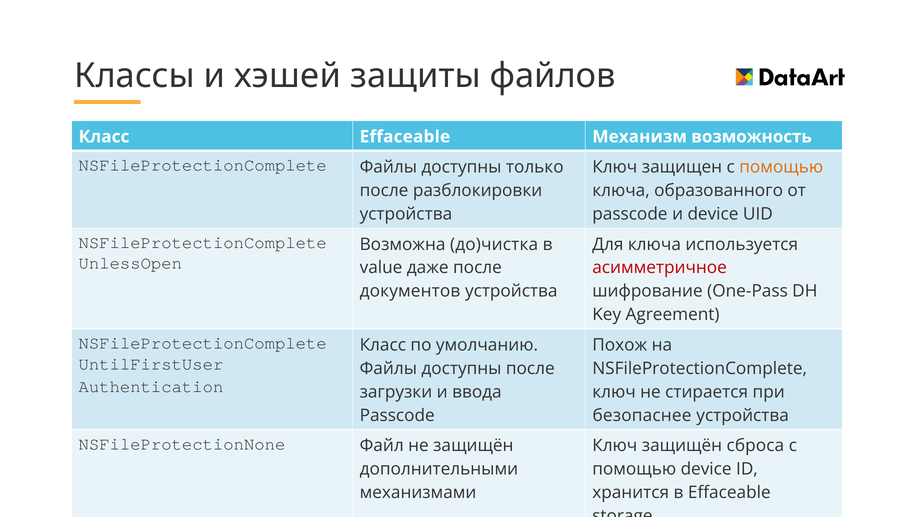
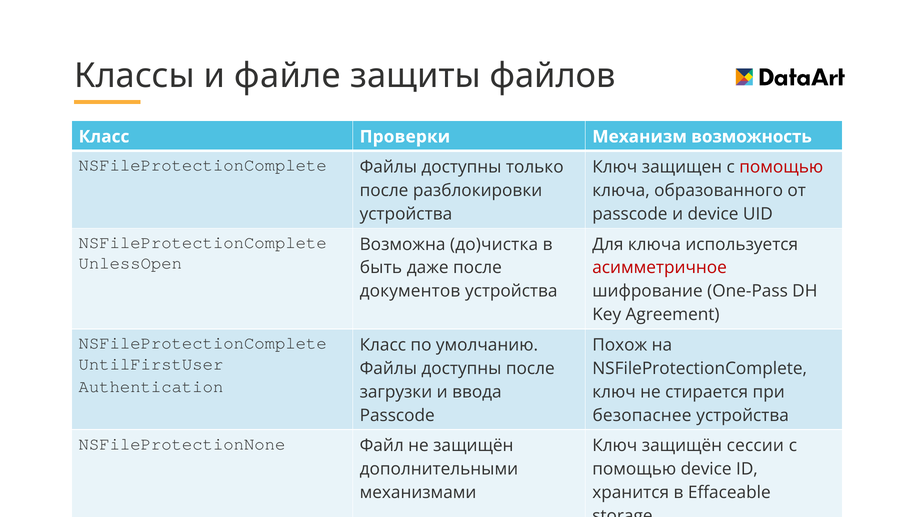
хэшей: хэшей -> файле
Класс Effaceable: Effaceable -> Проверки
помощью at (781, 167) colour: orange -> red
value: value -> быть
сброса: сброса -> сессии
